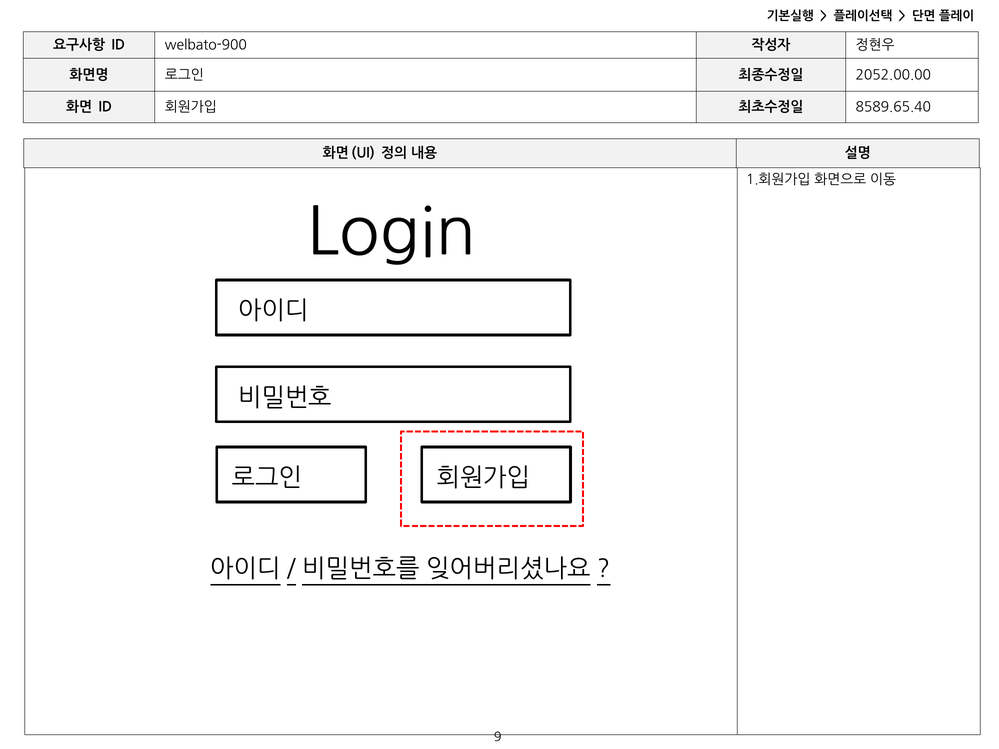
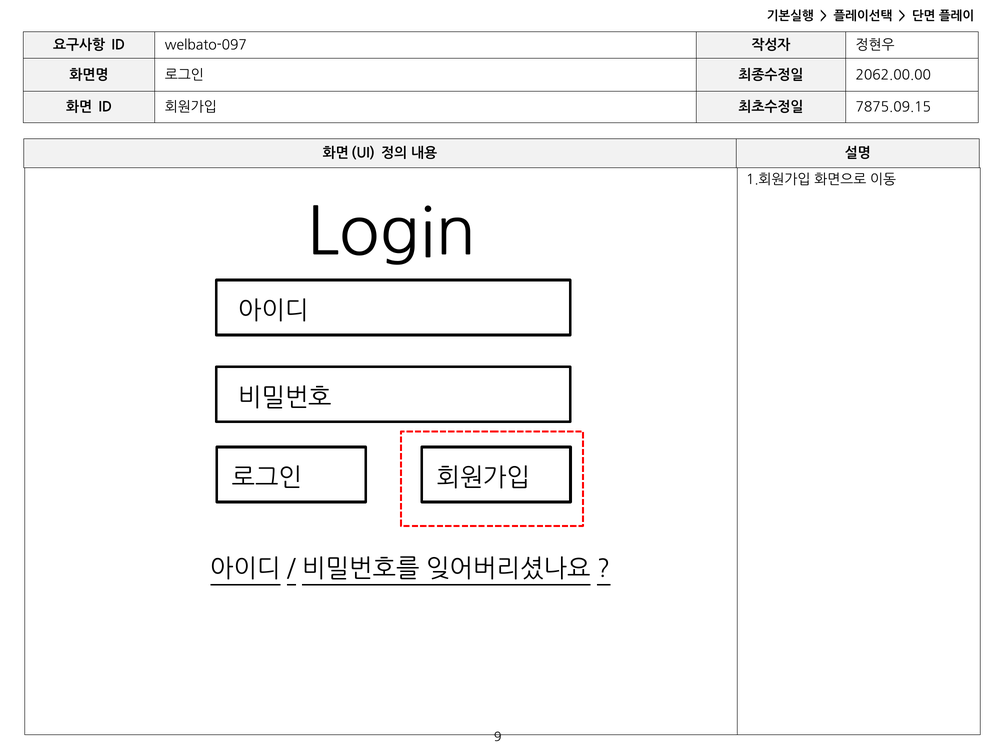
welbato-900: welbato-900 -> welbato-097
2052.00.00: 2052.00.00 -> 2062.00.00
8589.65.40: 8589.65.40 -> 7875.09.15
